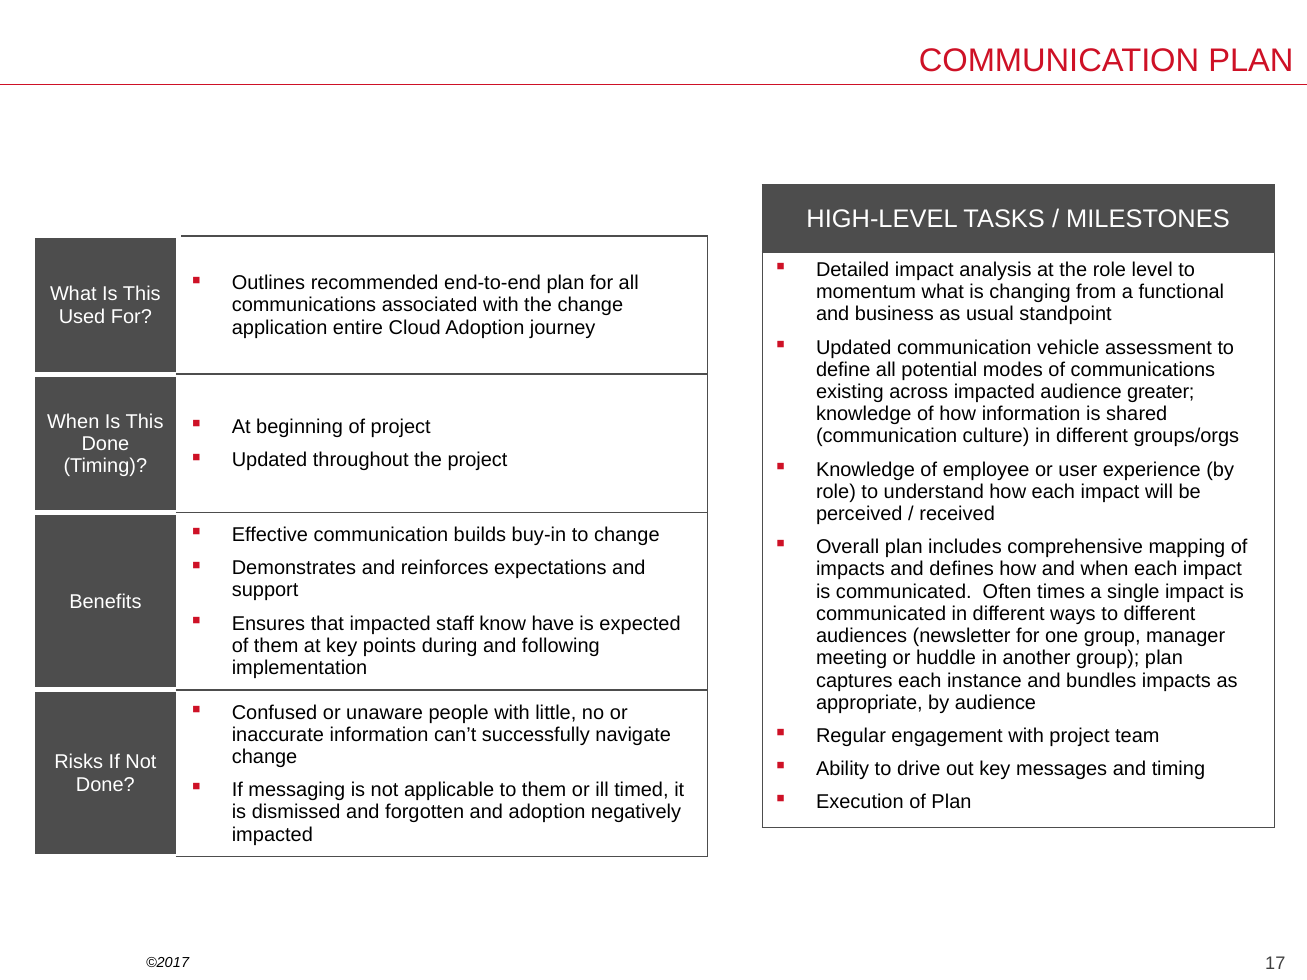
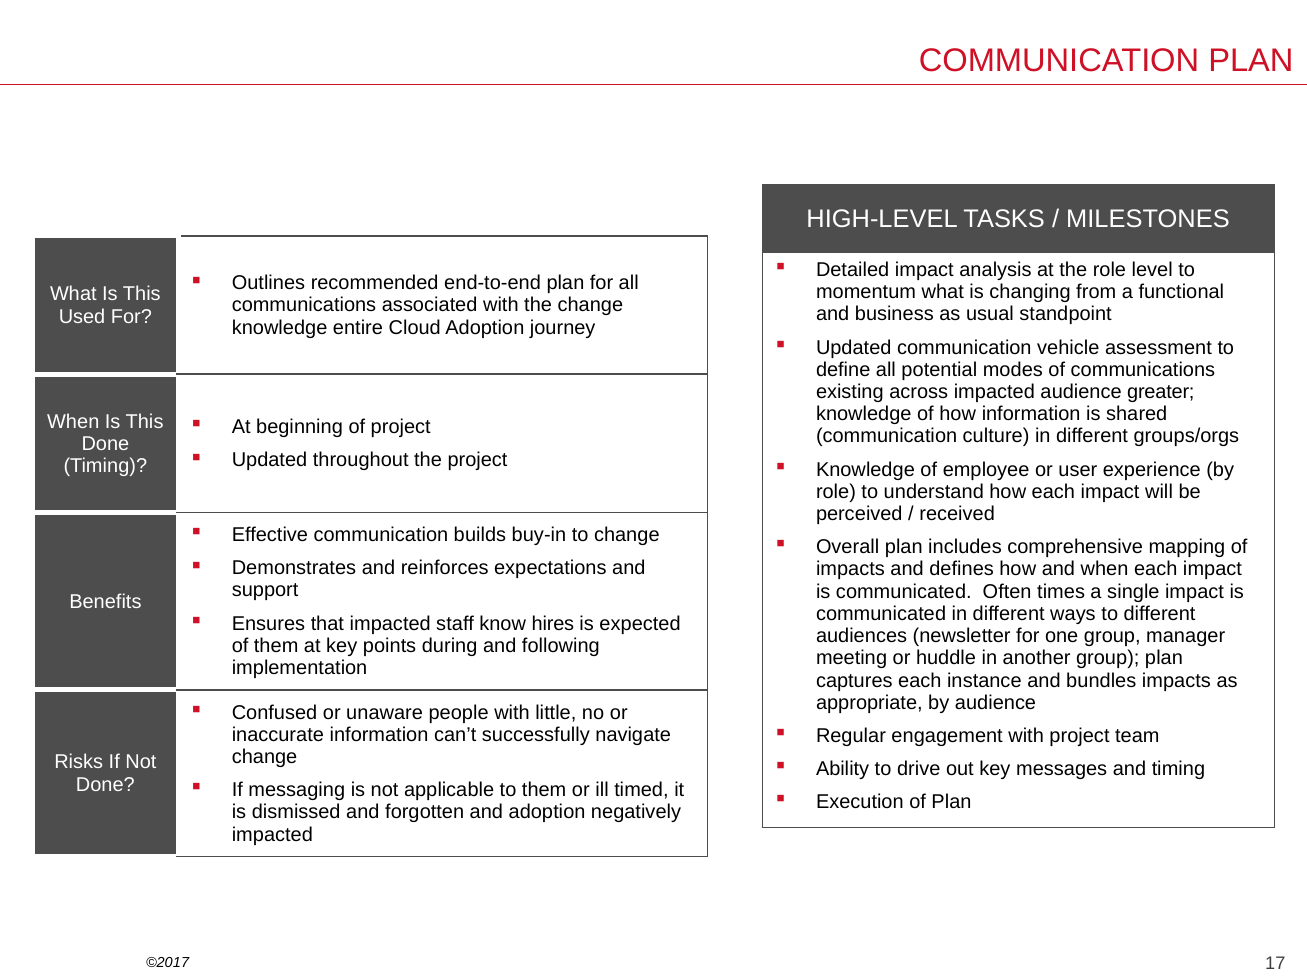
application at (280, 328): application -> knowledge
have: have -> hires
